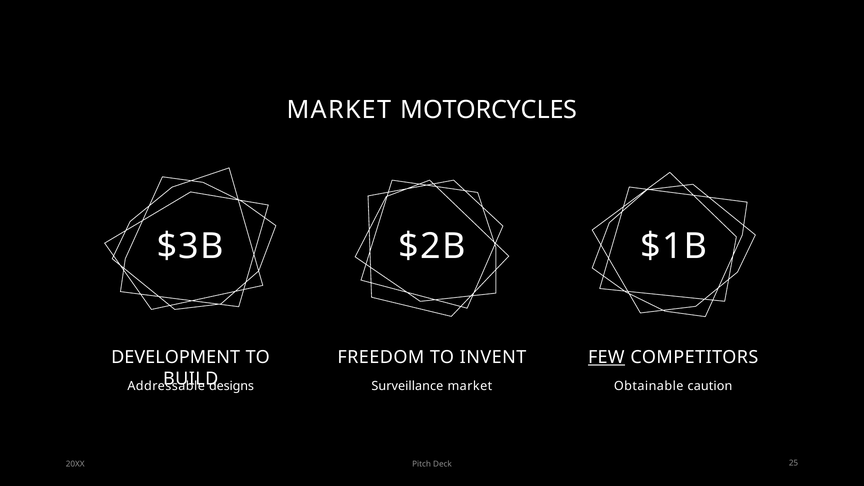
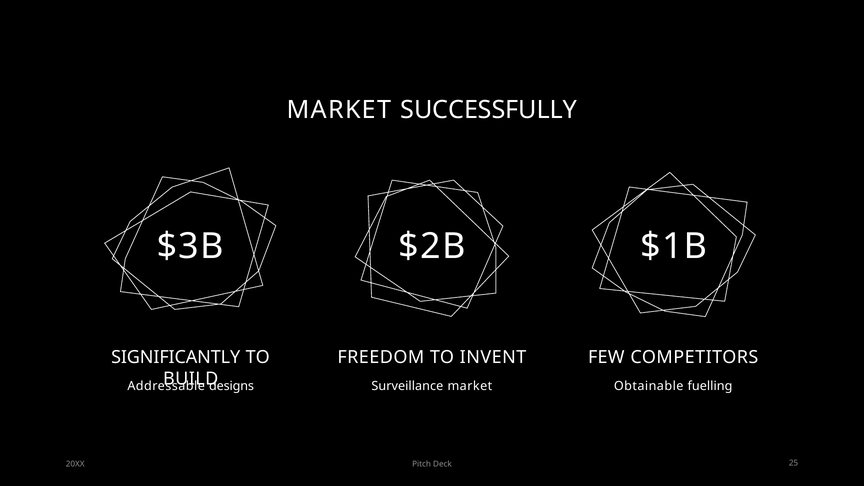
MOTORCYCLES: MOTORCYCLES -> SUCCESSFULLY
DEVELOPMENT: DEVELOPMENT -> SIGNIFICANTLY
FEW underline: present -> none
caution: caution -> fuelling
